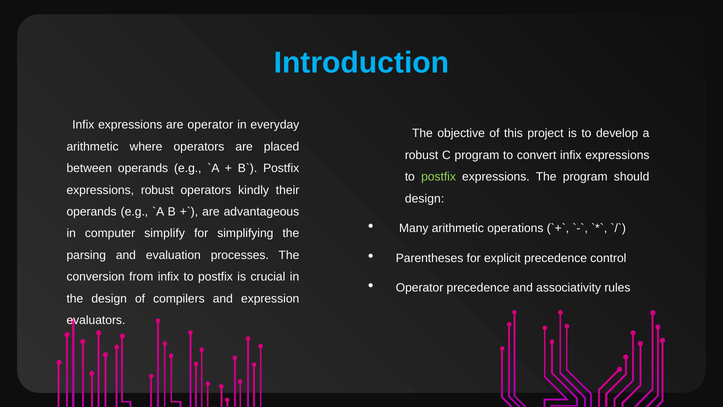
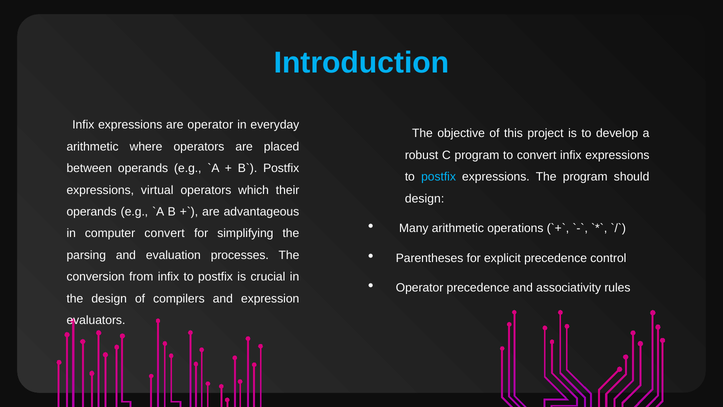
postfix at (439, 177) colour: light green -> light blue
expressions robust: robust -> virtual
kindly: kindly -> which
computer simplify: simplify -> convert
